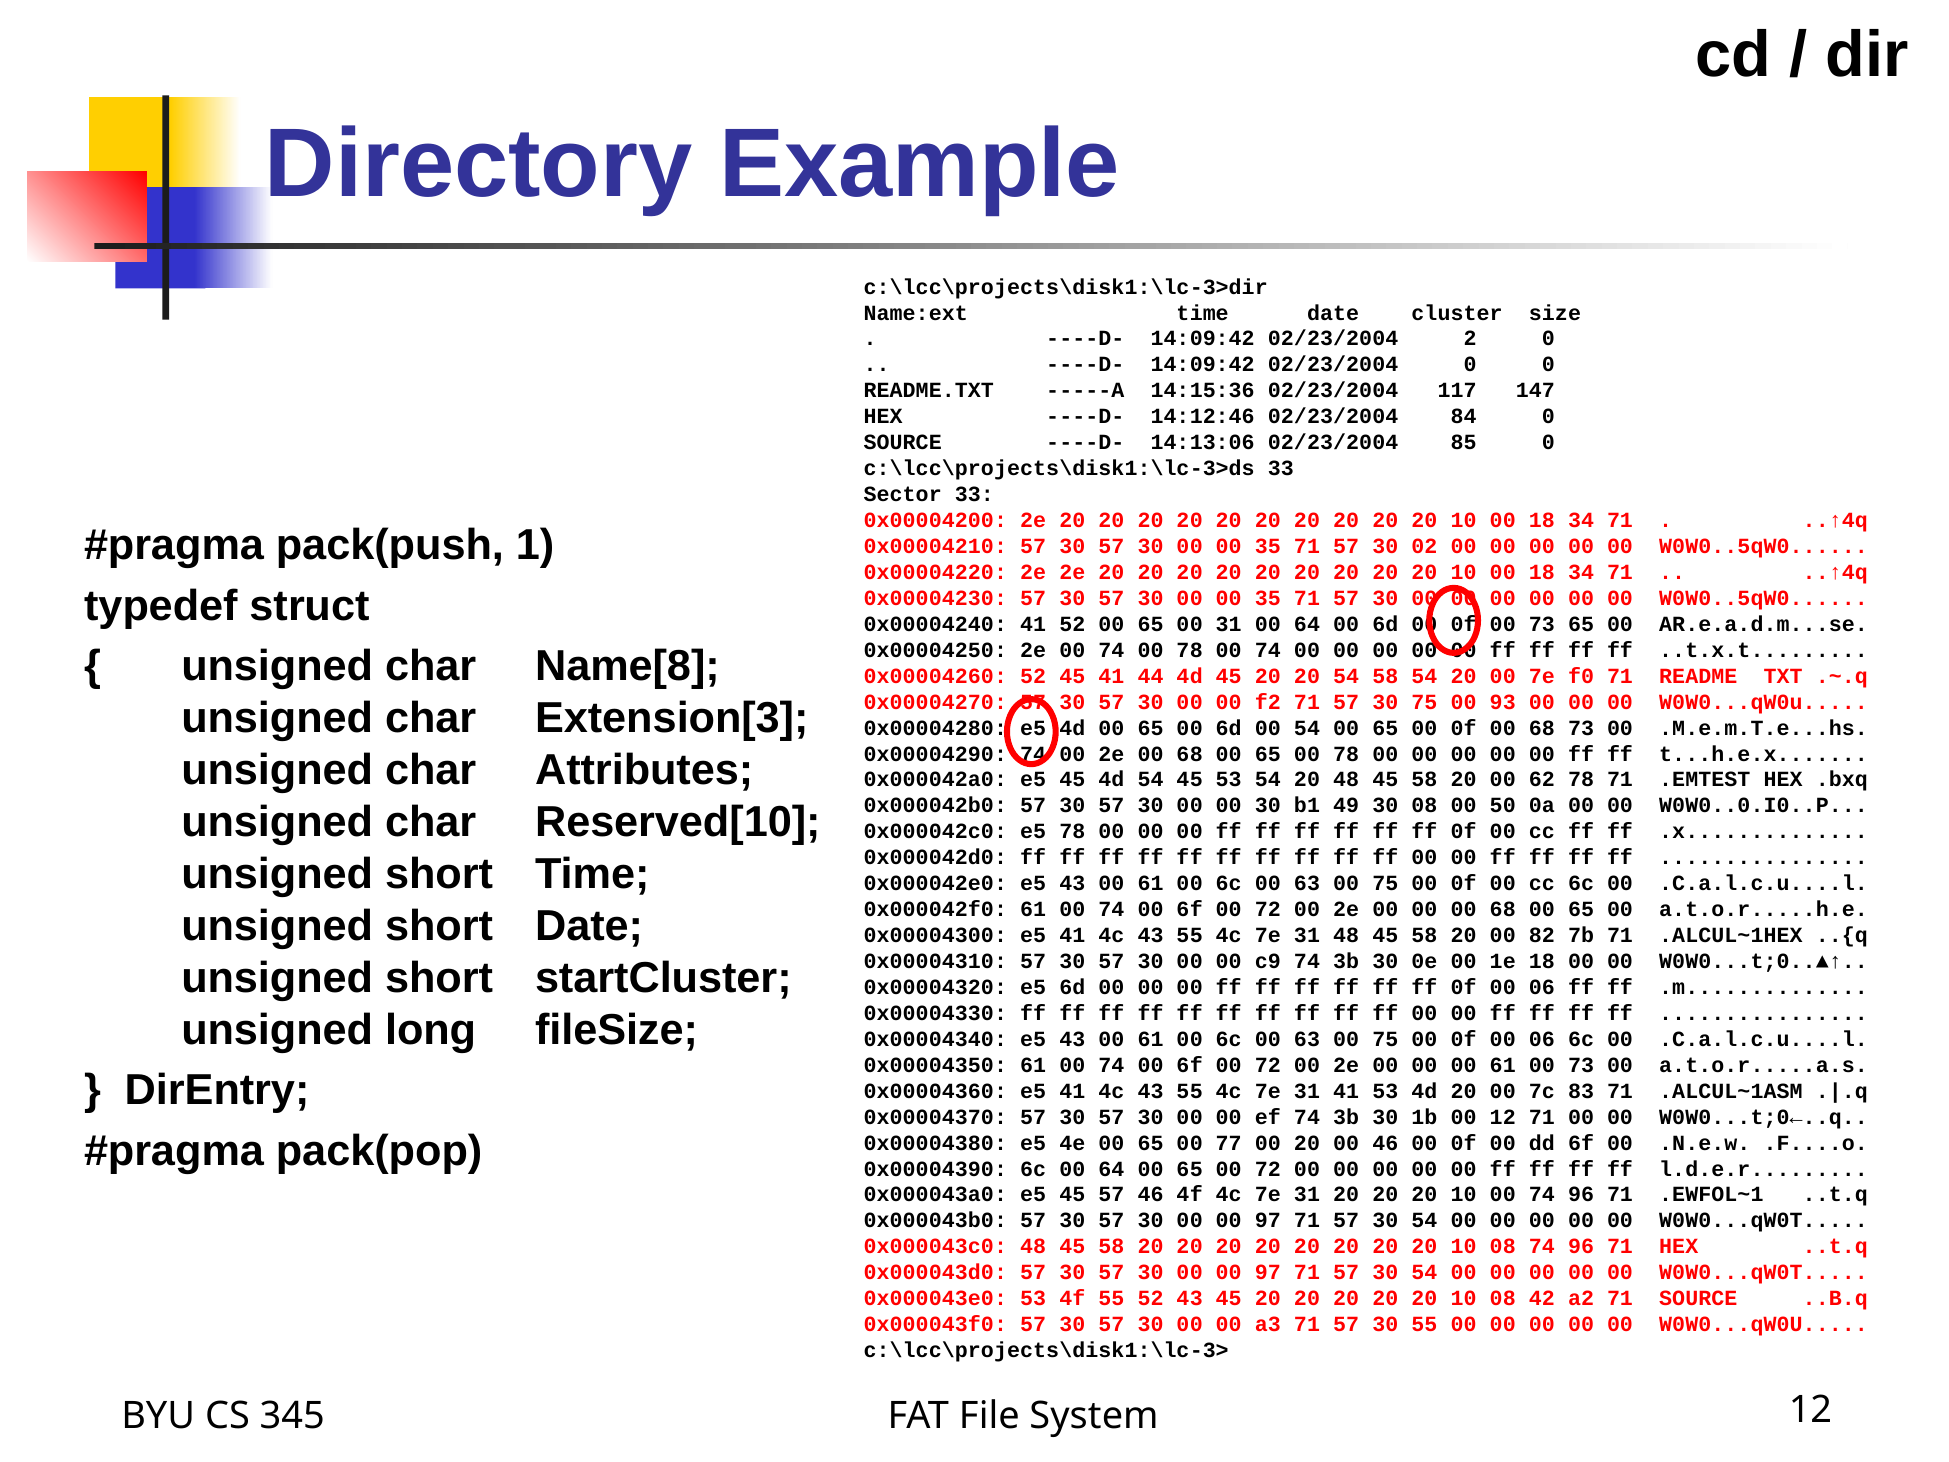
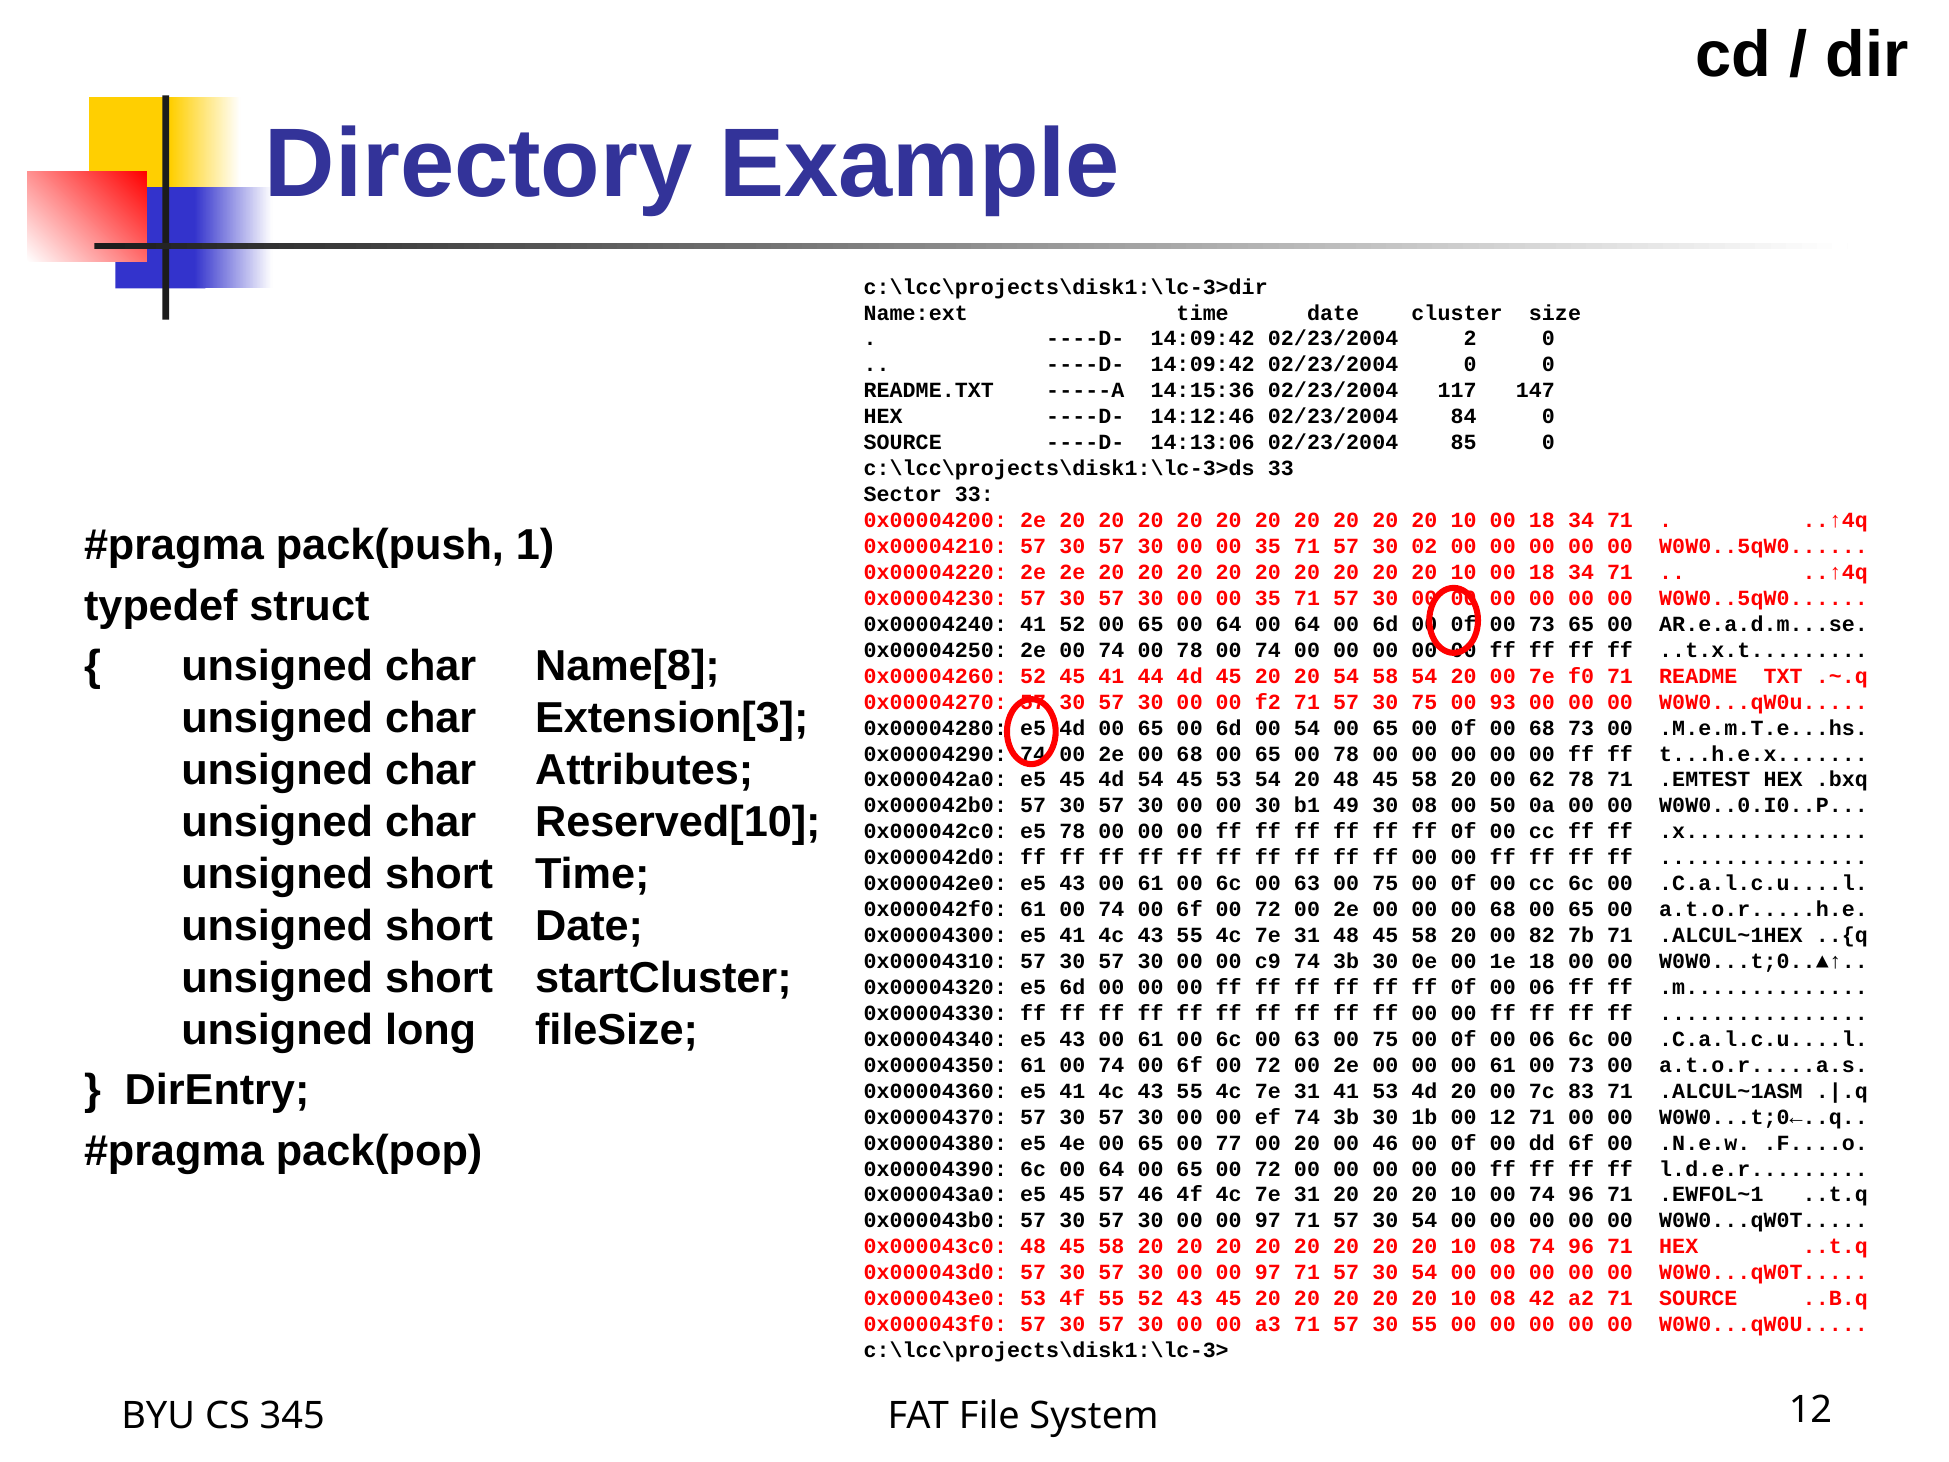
65 00 31: 31 -> 64
